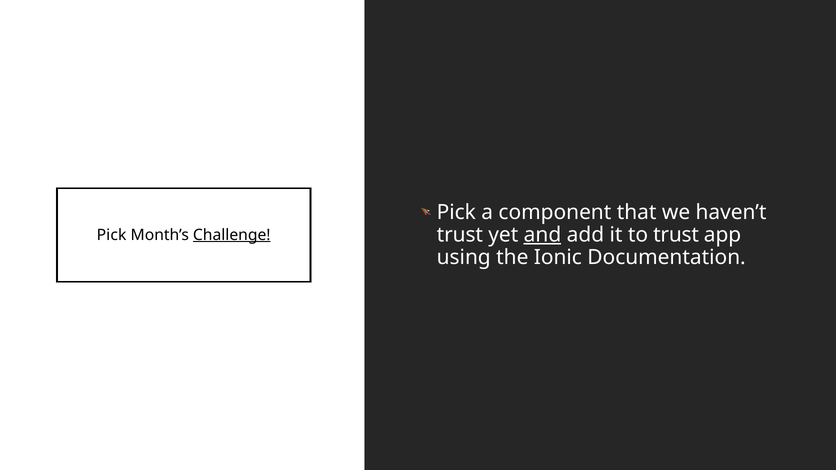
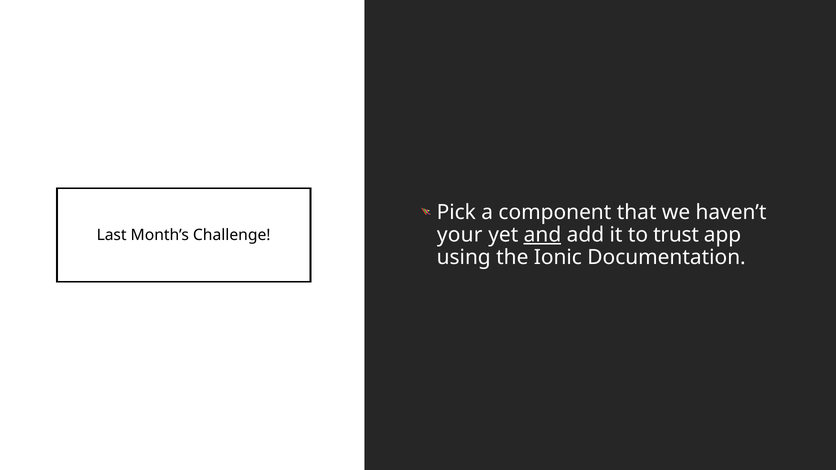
trust at (460, 235): trust -> your
Pick at (112, 235): Pick -> Last
Challenge underline: present -> none
